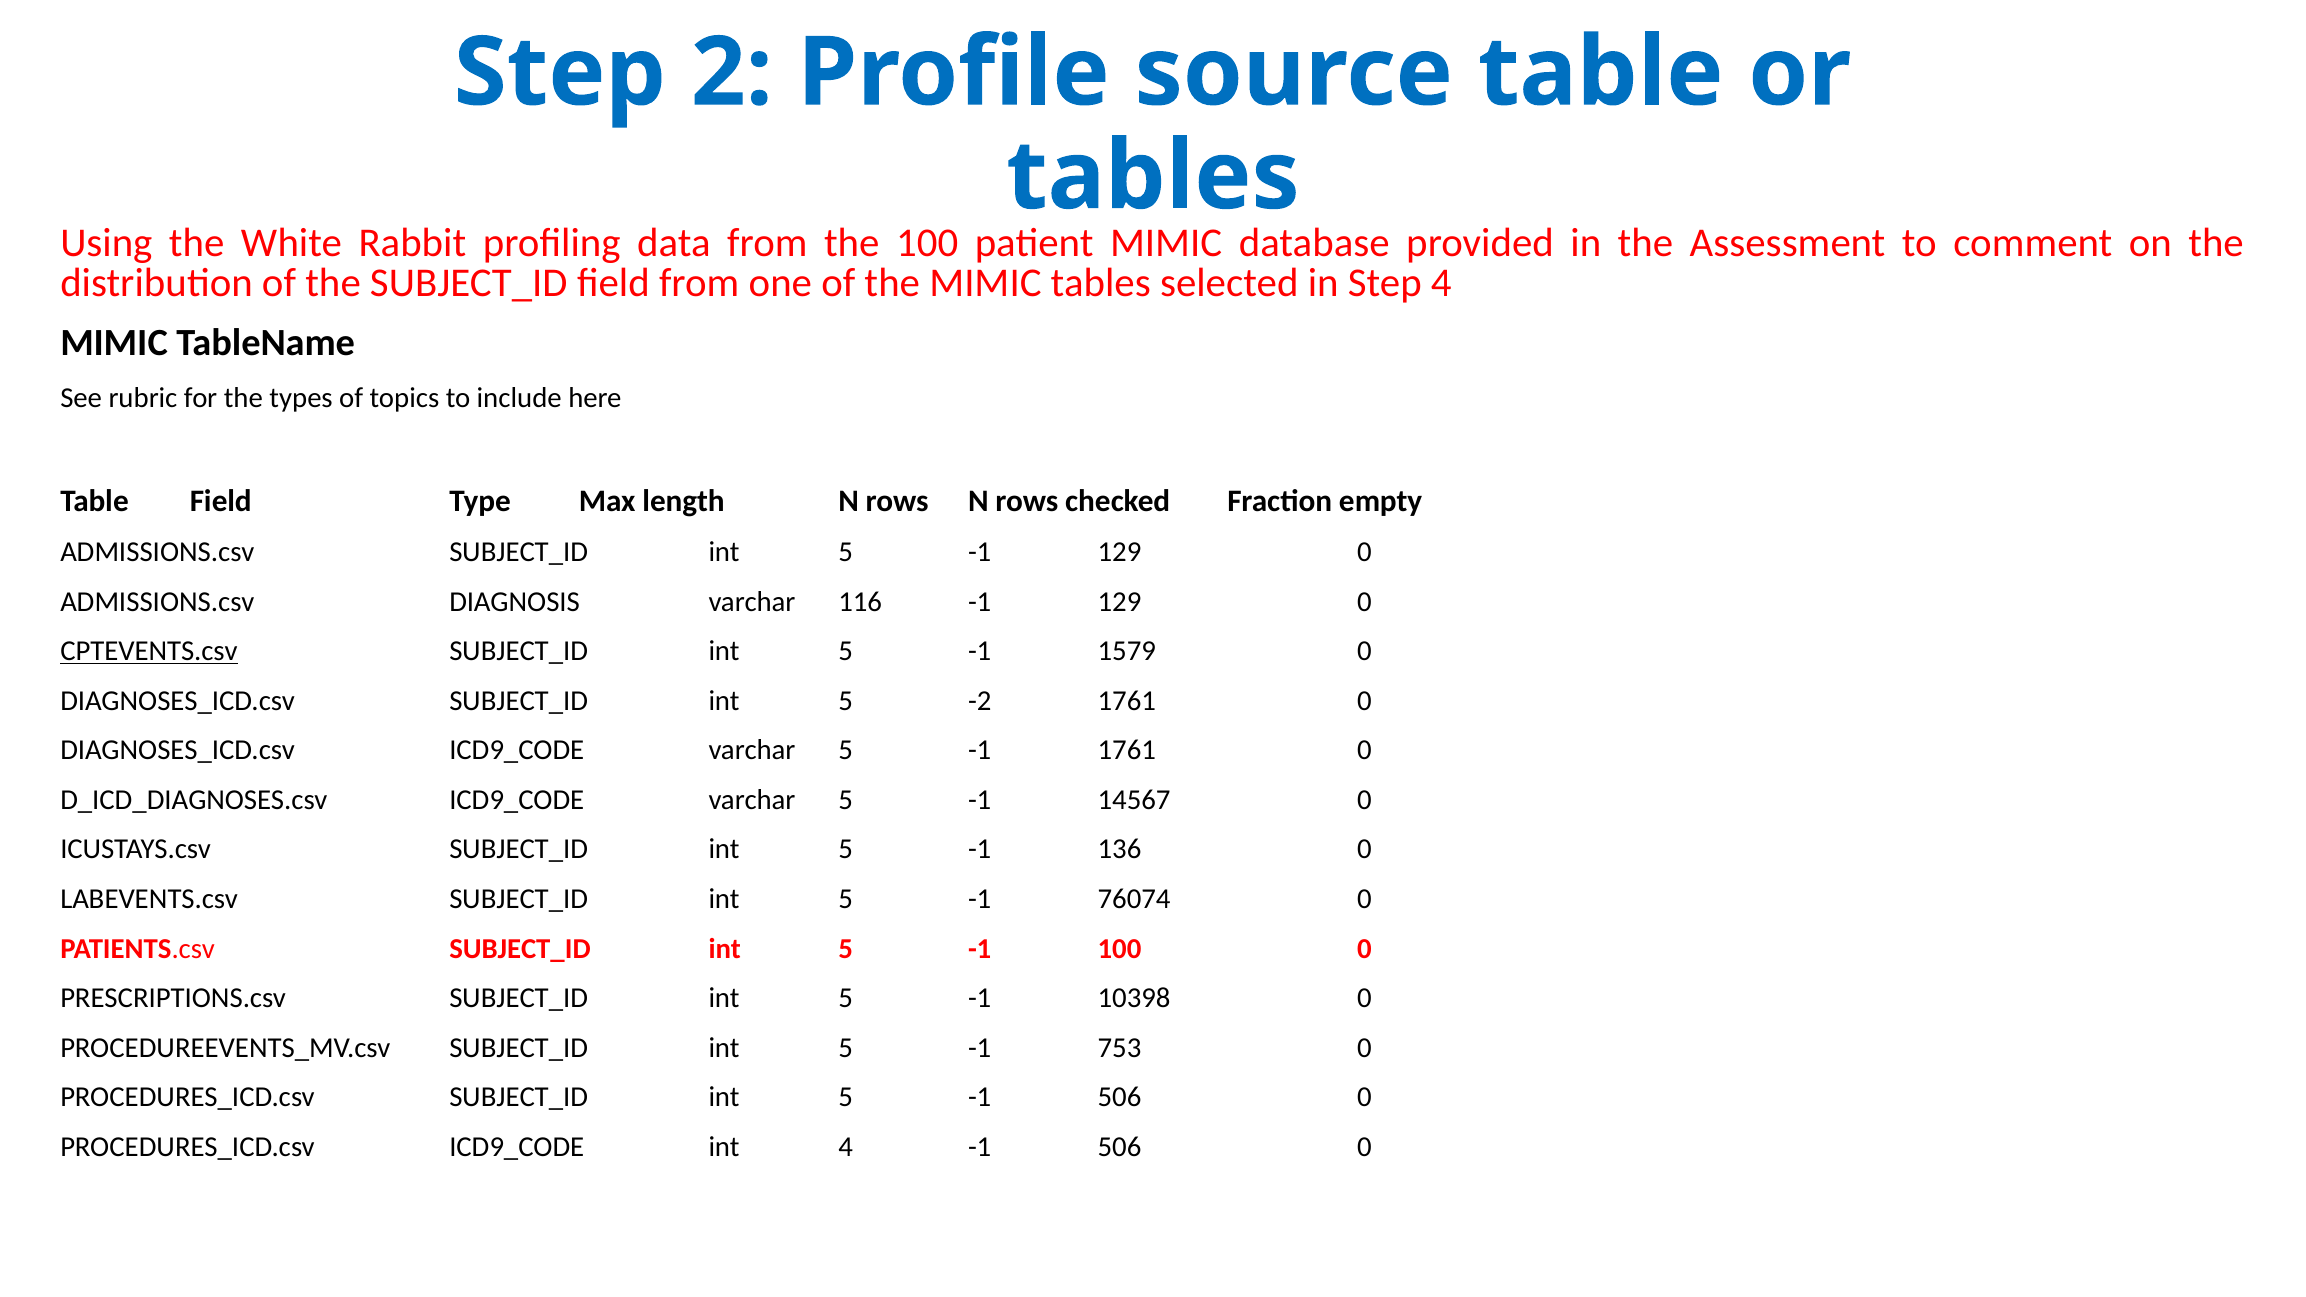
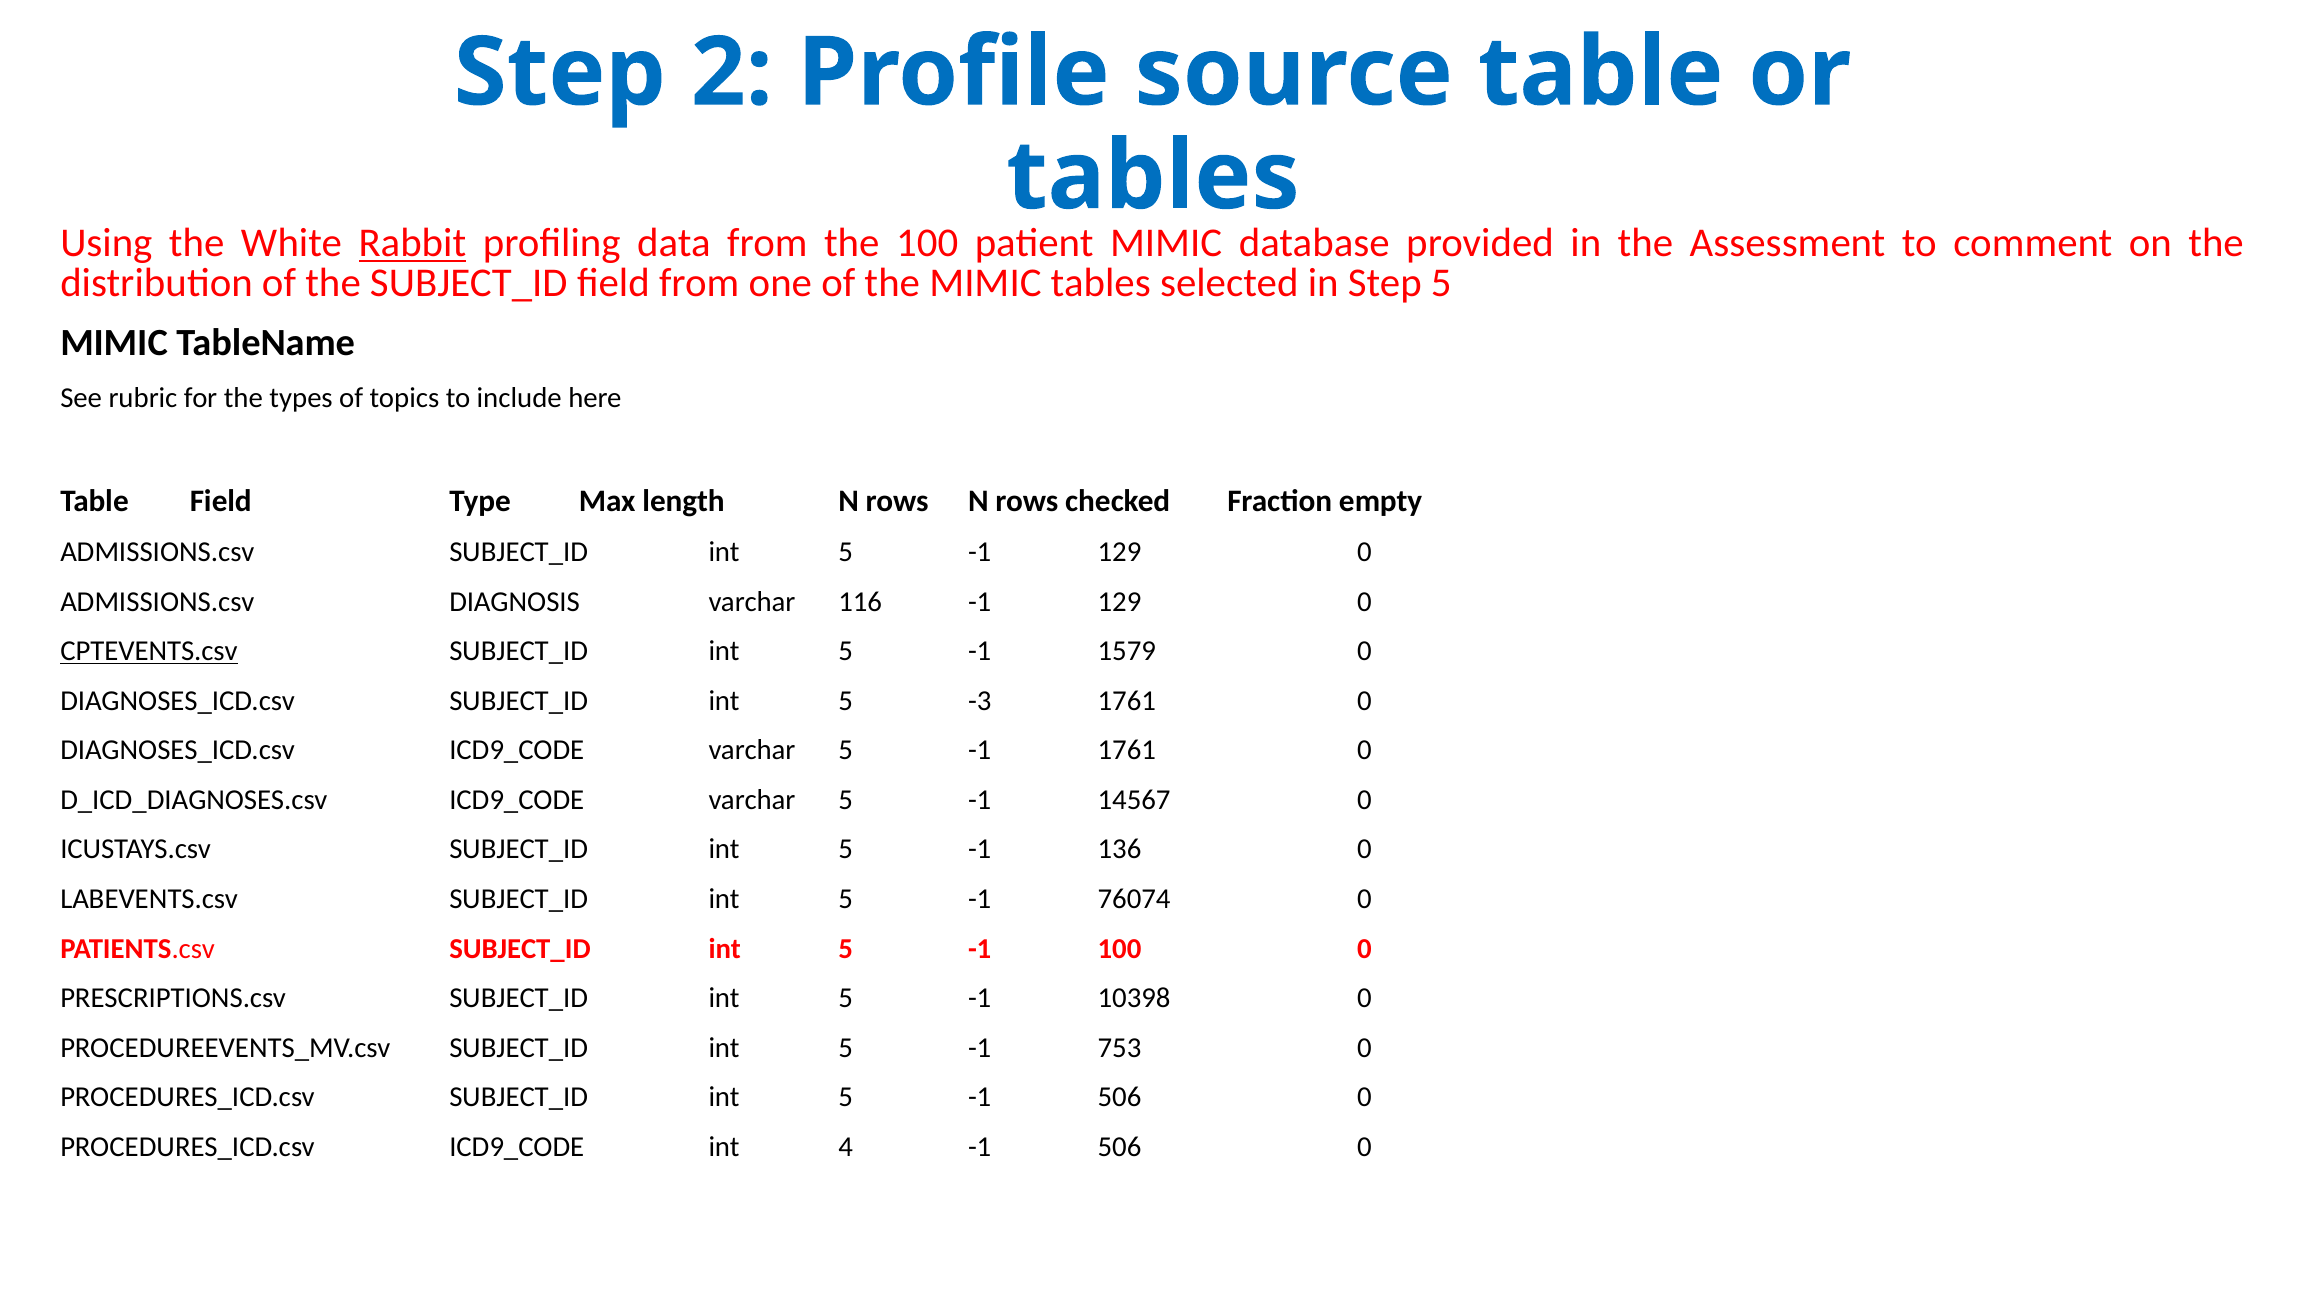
Rabbit underline: none -> present
Step 4: 4 -> 5
-2: -2 -> -3
